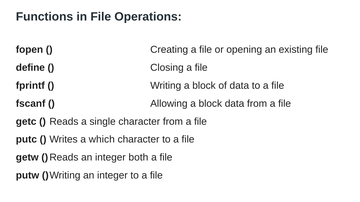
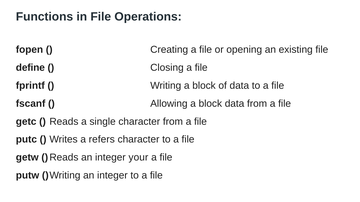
which: which -> refers
both: both -> your
